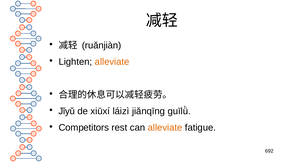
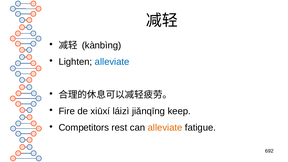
ruǎnjiàn: ruǎnjiàn -> kànbìng
alleviate at (112, 62) colour: orange -> blue
Jǐyǔ: Jǐyǔ -> Fire
guīlǜ: guīlǜ -> keep
